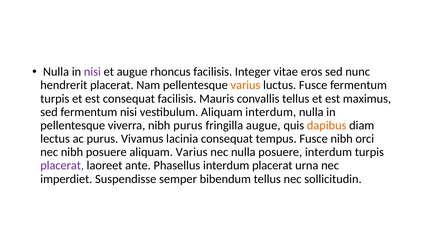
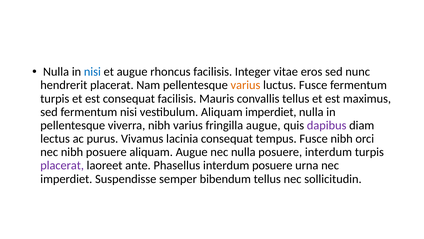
nisi at (92, 72) colour: purple -> blue
Aliquam interdum: interdum -> imperdiet
nibh purus: purus -> varius
dapibus colour: orange -> purple
aliquam Varius: Varius -> Augue
interdum placerat: placerat -> posuere
